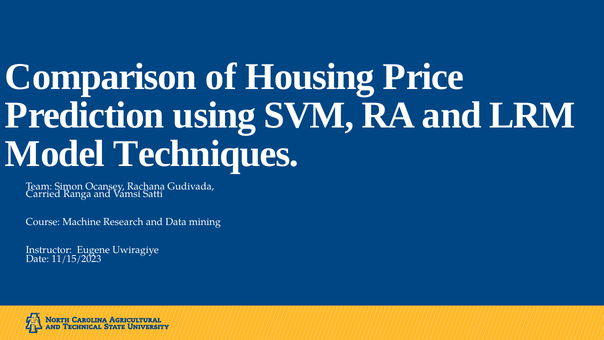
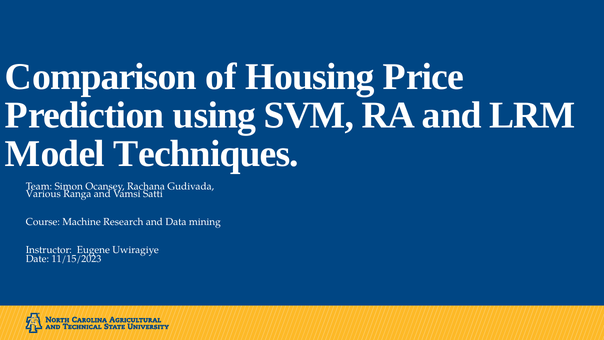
Carried: Carried -> Various
